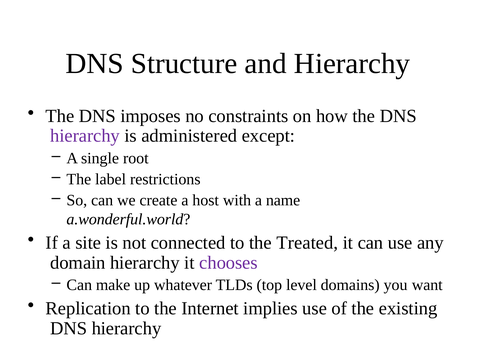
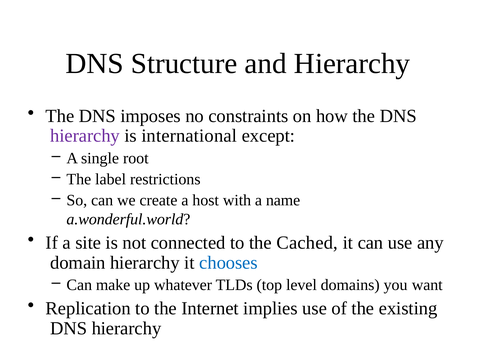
administered: administered -> international
Treated: Treated -> Cached
chooses colour: purple -> blue
